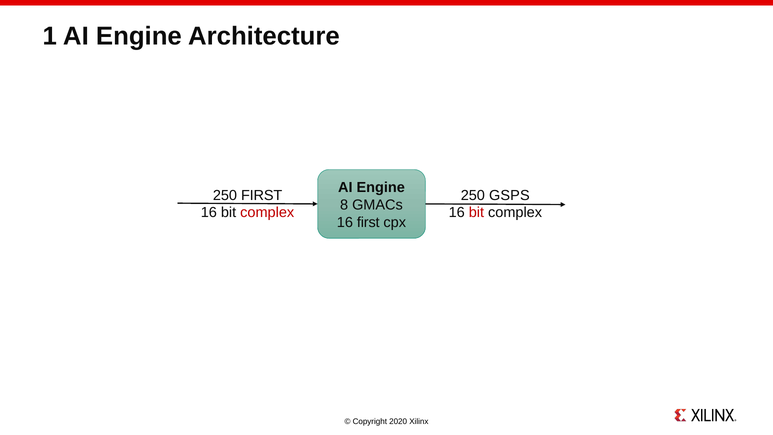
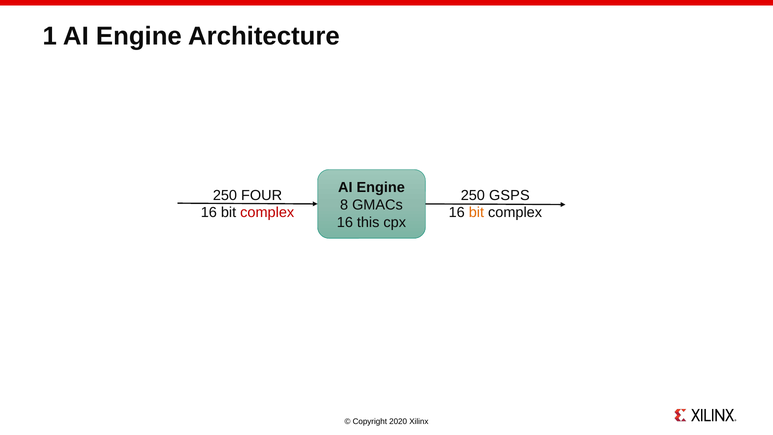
250 FIRST: FIRST -> FOUR
bit at (476, 213) colour: red -> orange
16 first: first -> this
